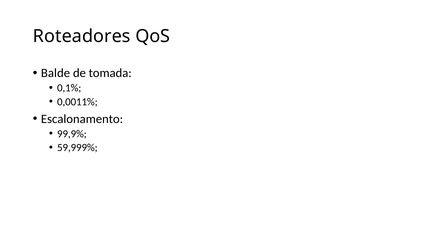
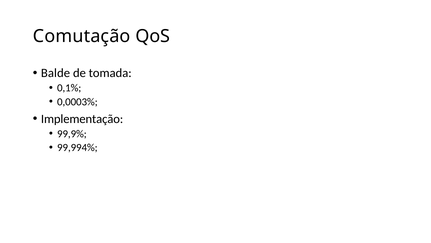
Roteadores: Roteadores -> Comutação
0,0011%: 0,0011% -> 0,0003%
Escalonamento: Escalonamento -> Implementação
59,999%: 59,999% -> 99,994%
